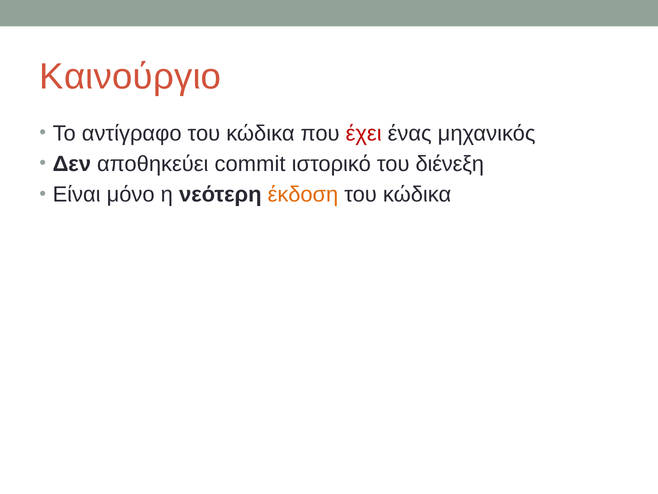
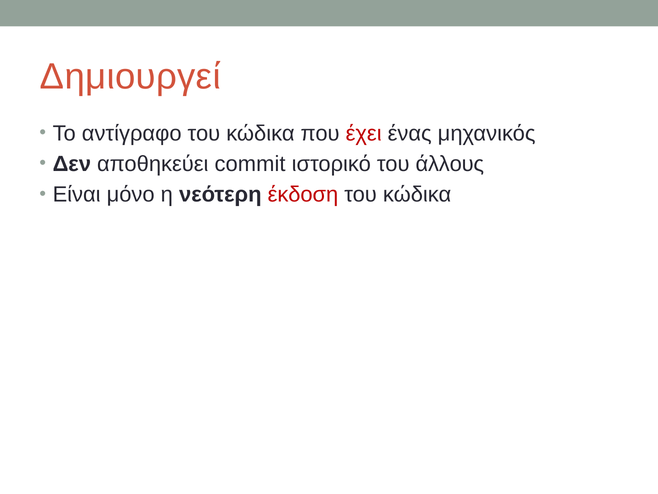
Καινούργιο: Καινούργιο -> Δημιουργεί
διένεξη: διένεξη -> άλλους
έκδοση colour: orange -> red
